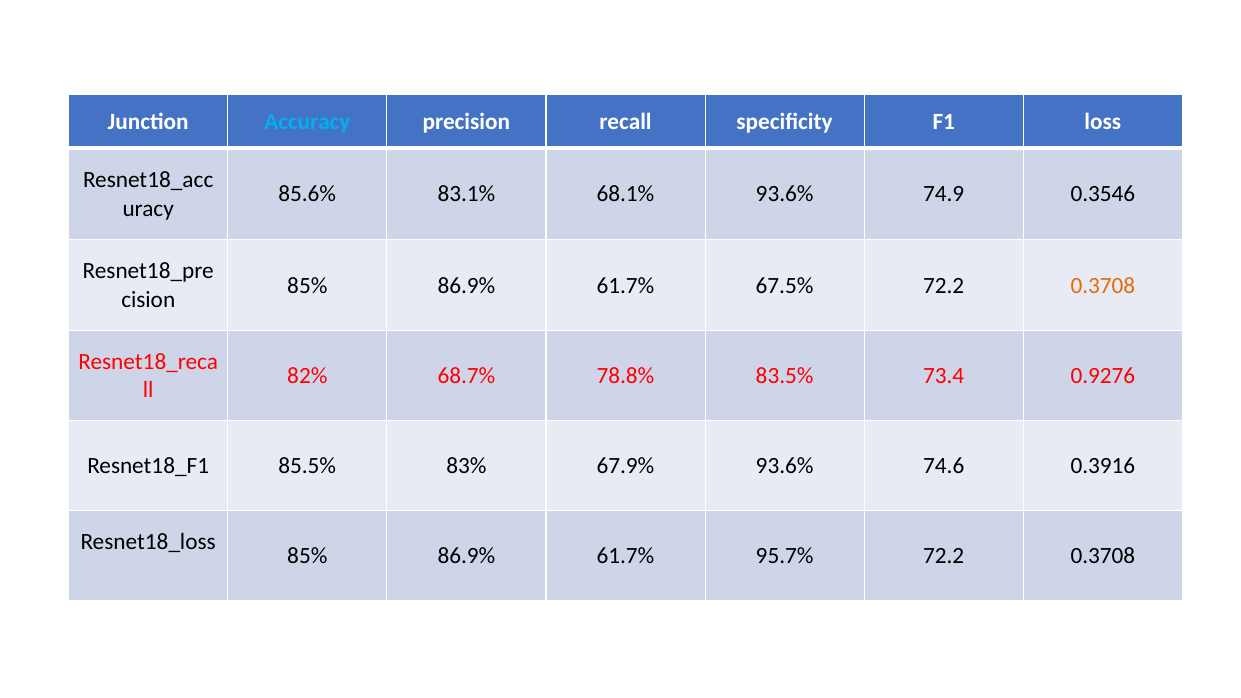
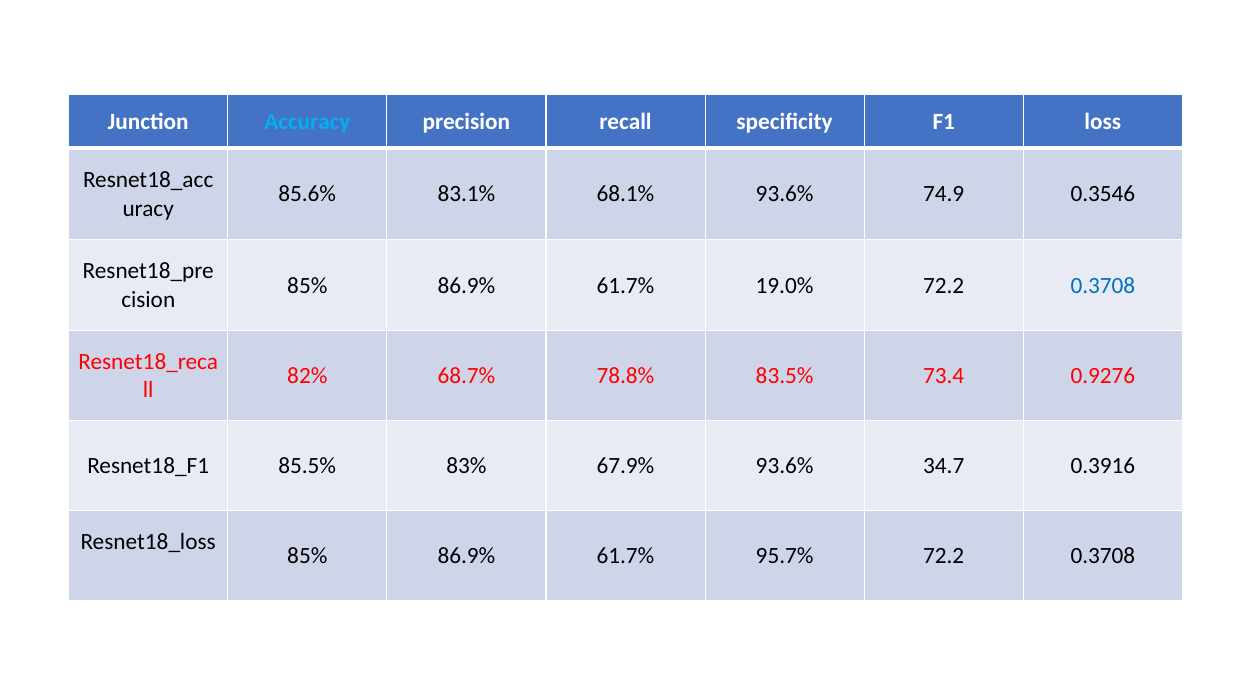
67.5%: 67.5% -> 19.0%
0.3708 at (1103, 285) colour: orange -> blue
74.6: 74.6 -> 34.7
